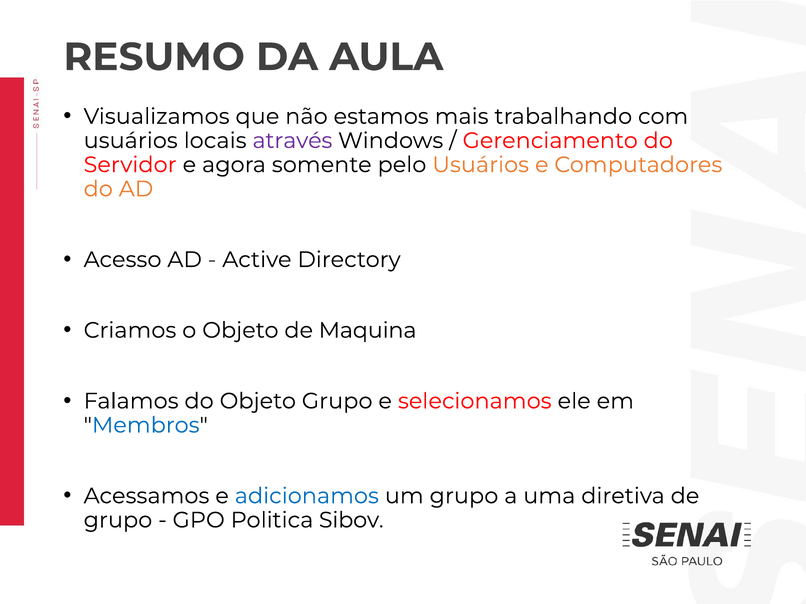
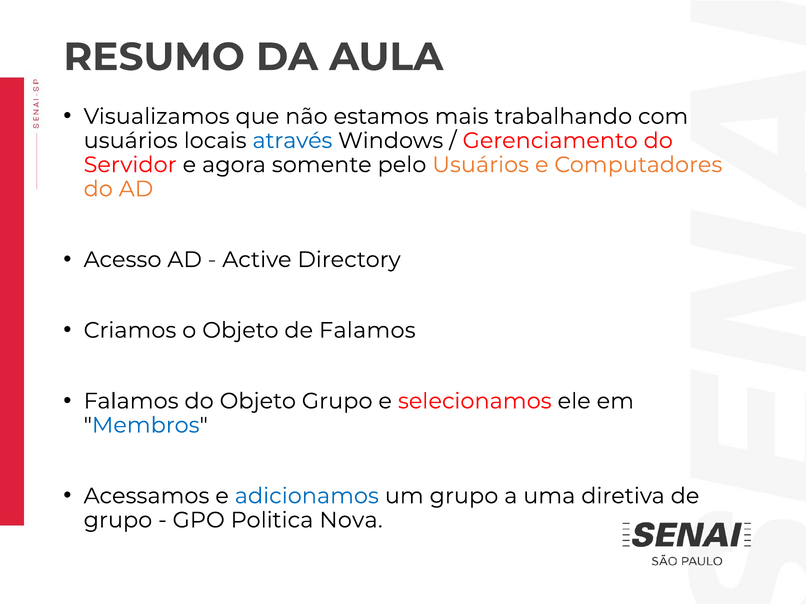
através colour: purple -> blue
de Maquina: Maquina -> Falamos
Sibov: Sibov -> Nova
